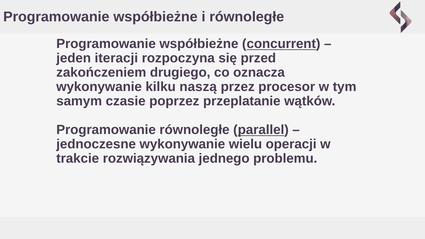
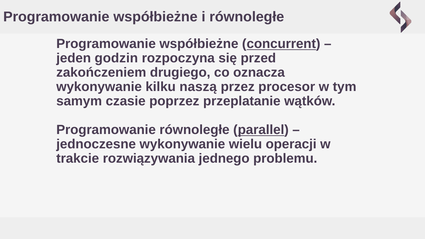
iteracji: iteracji -> godzin
